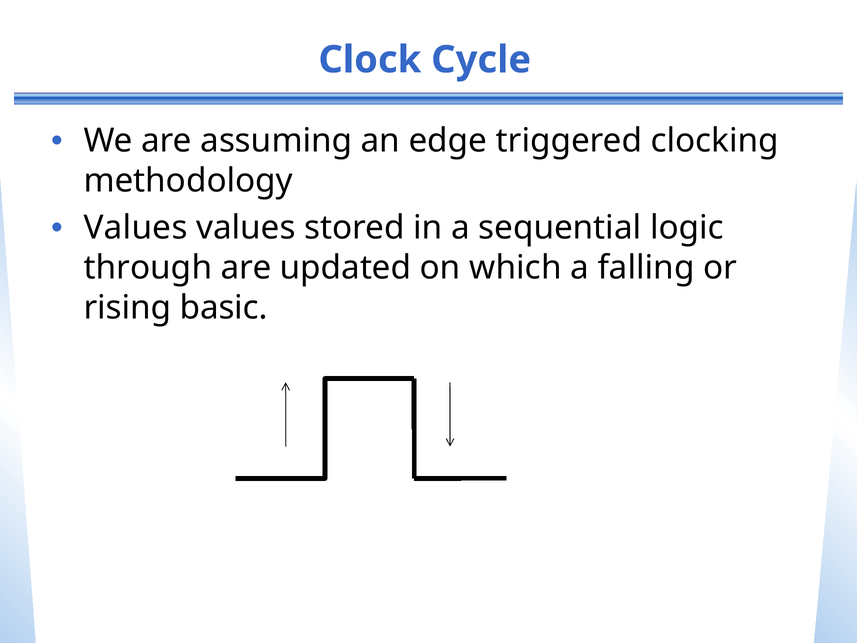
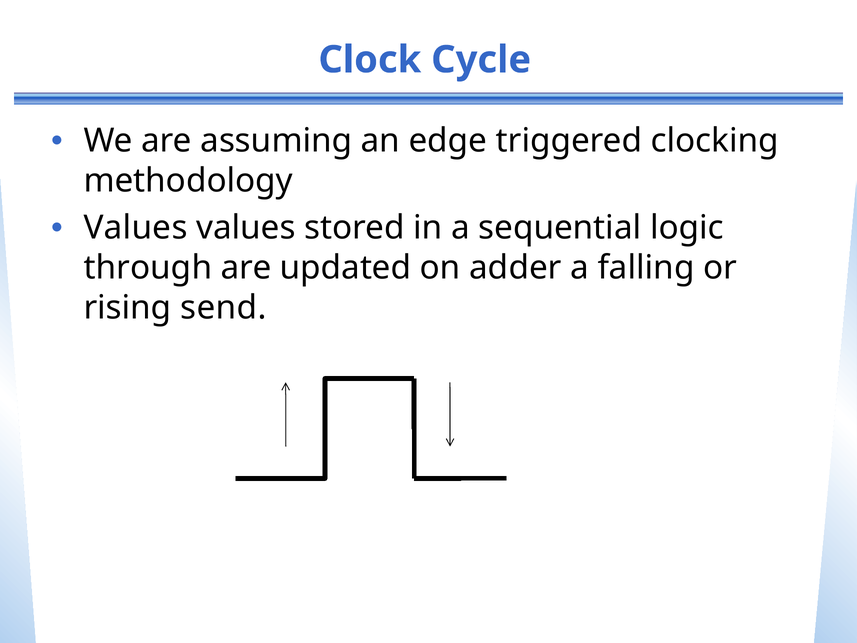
which: which -> adder
basic: basic -> send
